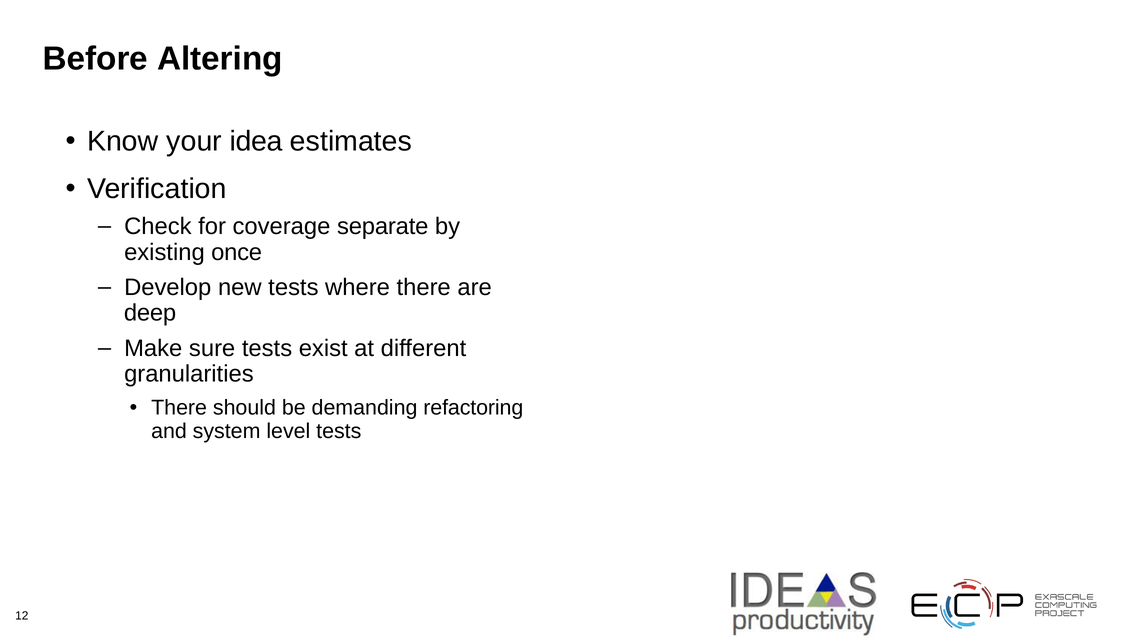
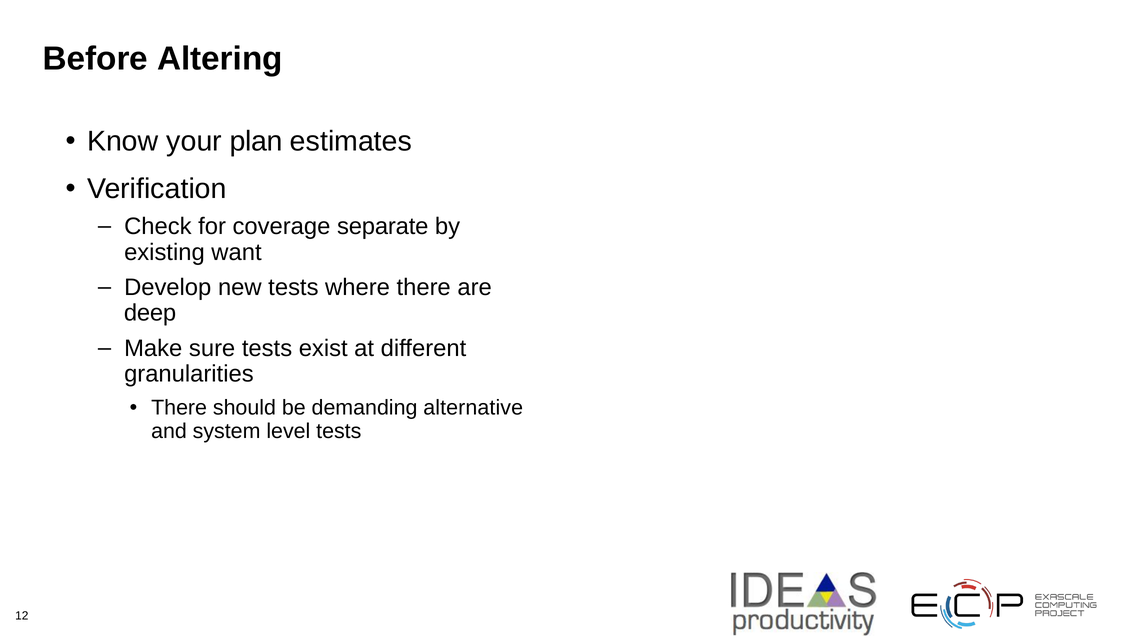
idea: idea -> plan
once: once -> want
refactoring: refactoring -> alternative
